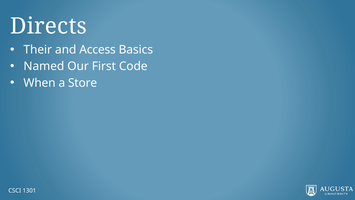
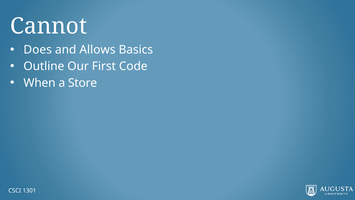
Directs: Directs -> Cannot
Their: Their -> Does
Access: Access -> Allows
Named: Named -> Outline
